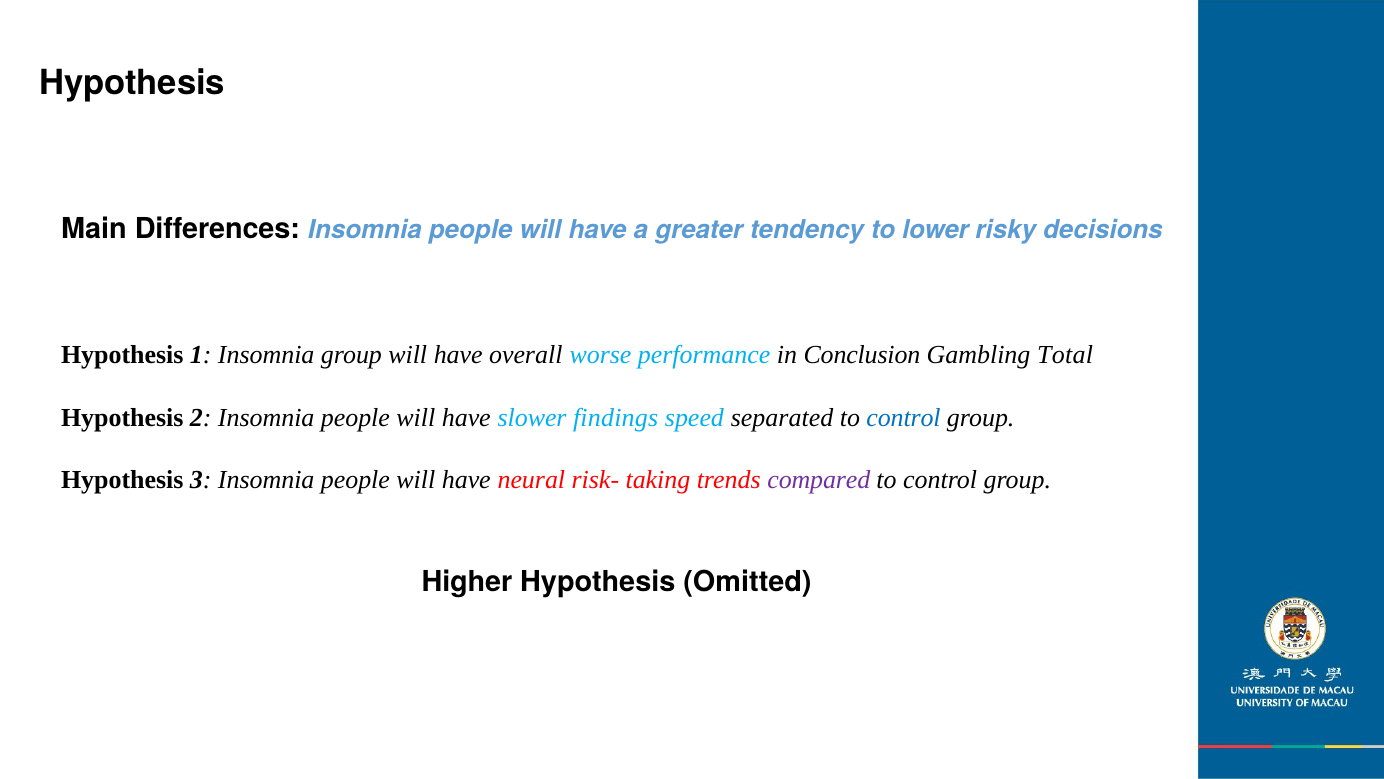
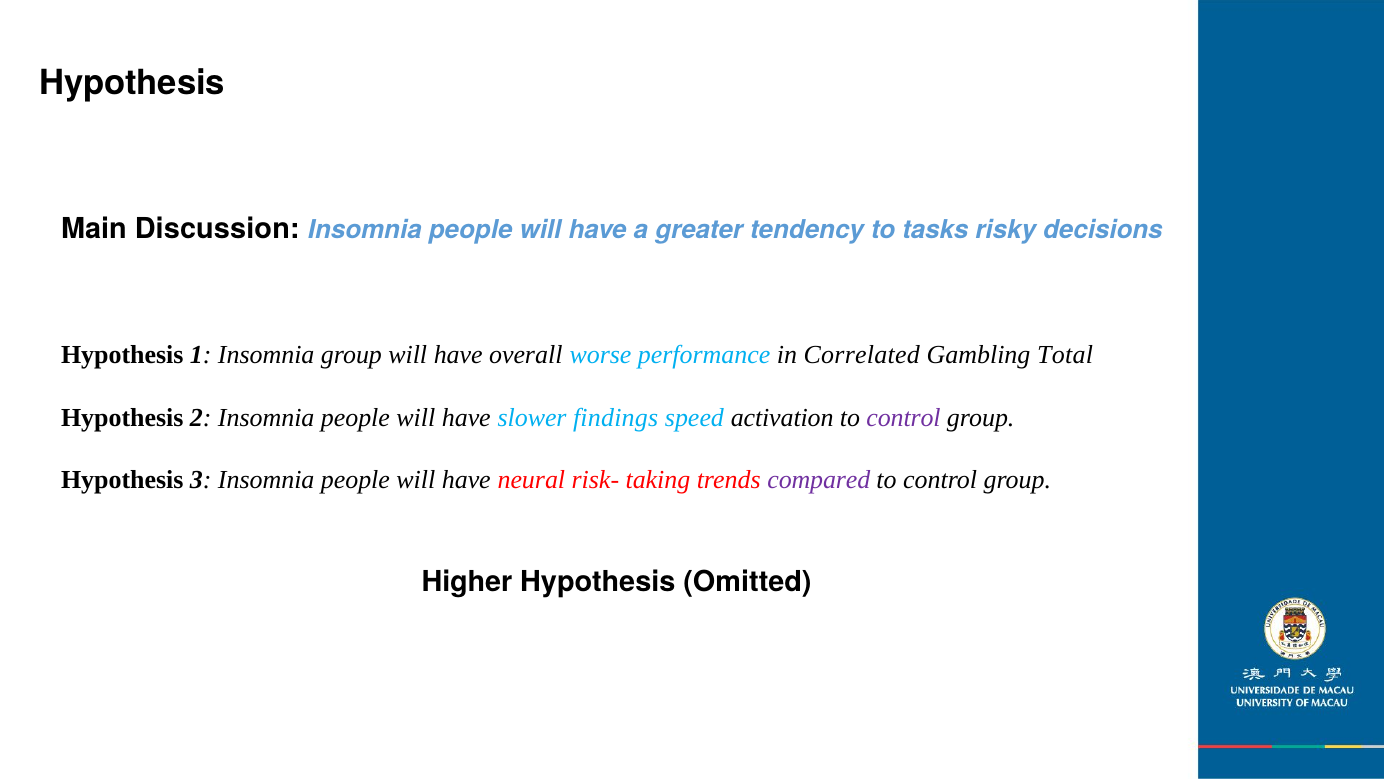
Differences: Differences -> Discussion
lower: lower -> tasks
Conclusion: Conclusion -> Correlated
separated: separated -> activation
control at (904, 417) colour: blue -> purple
